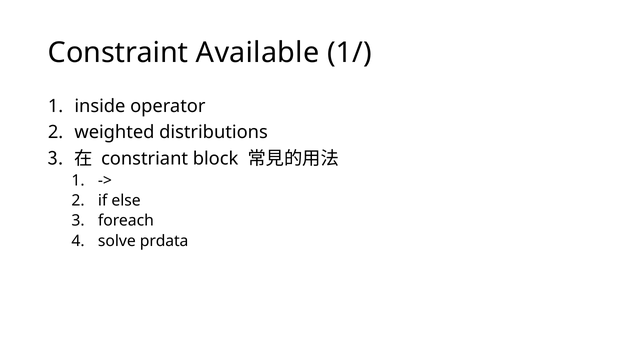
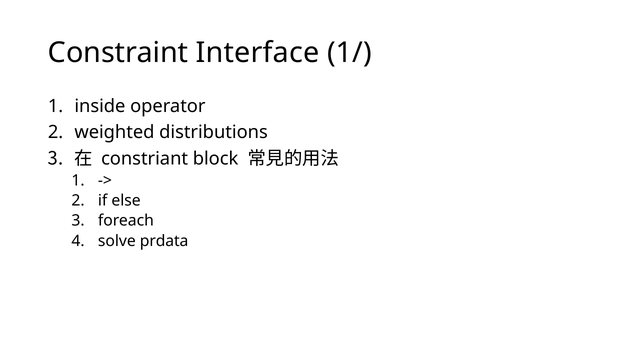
Available: Available -> Interface
